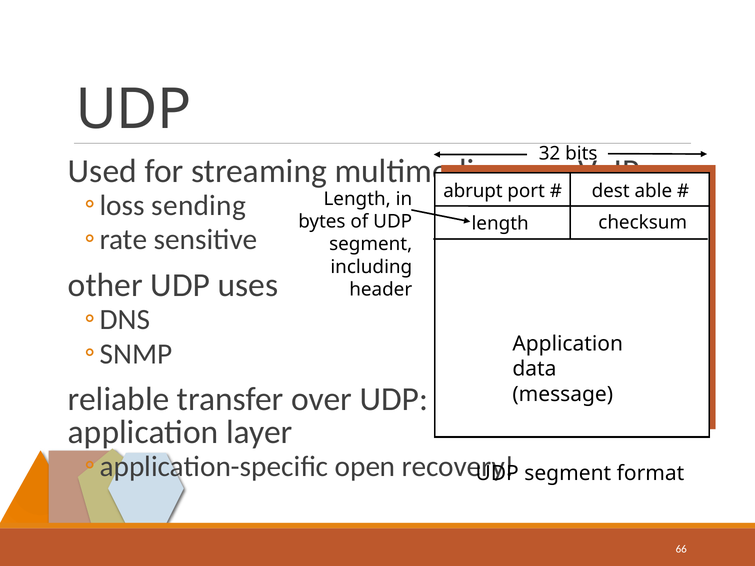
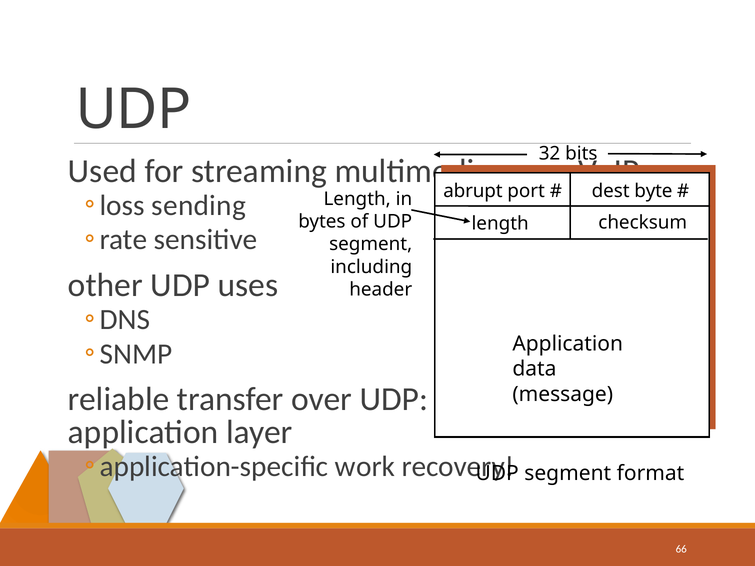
able: able -> byte
open: open -> work
